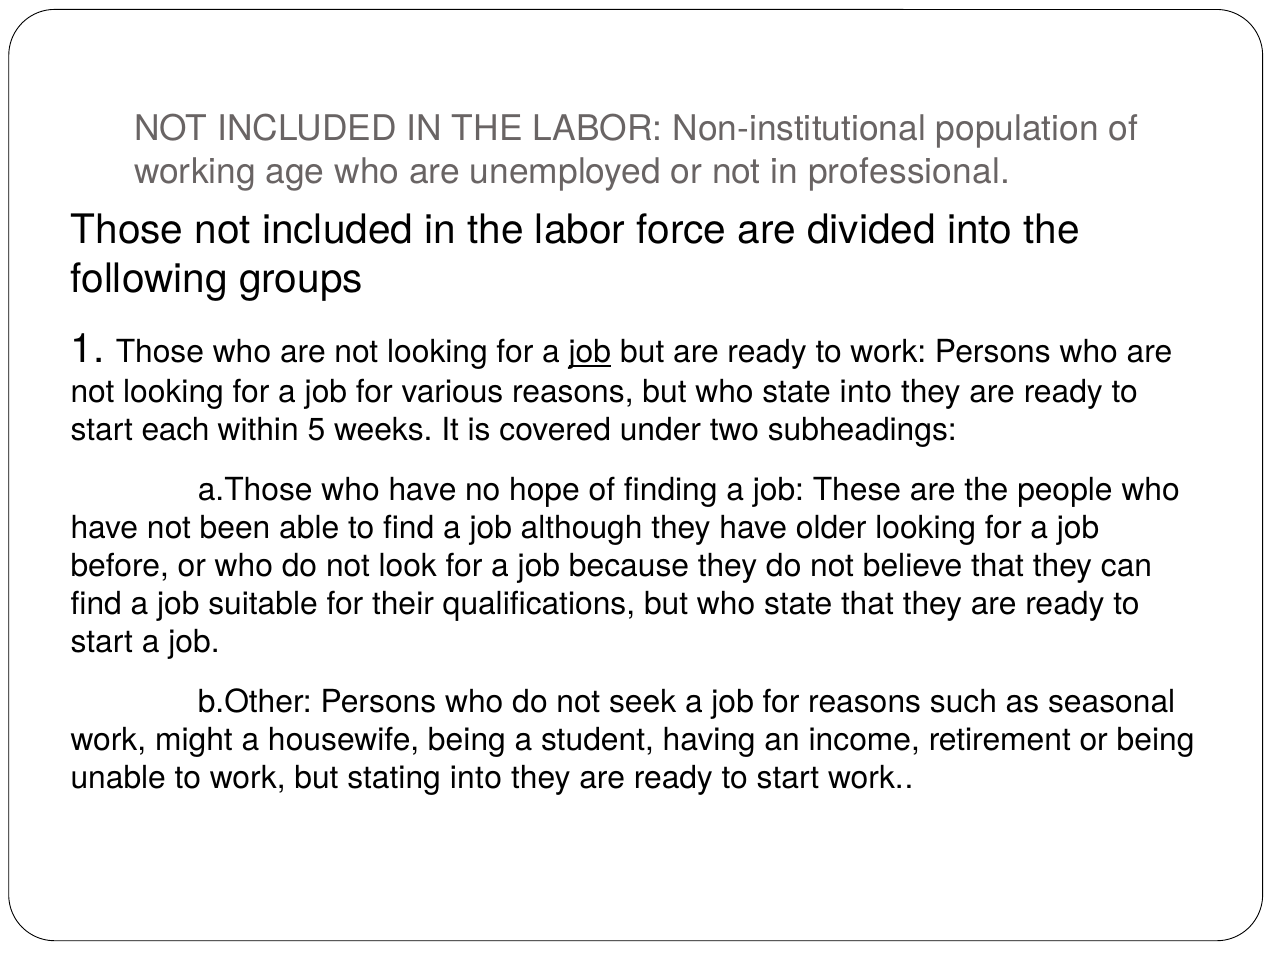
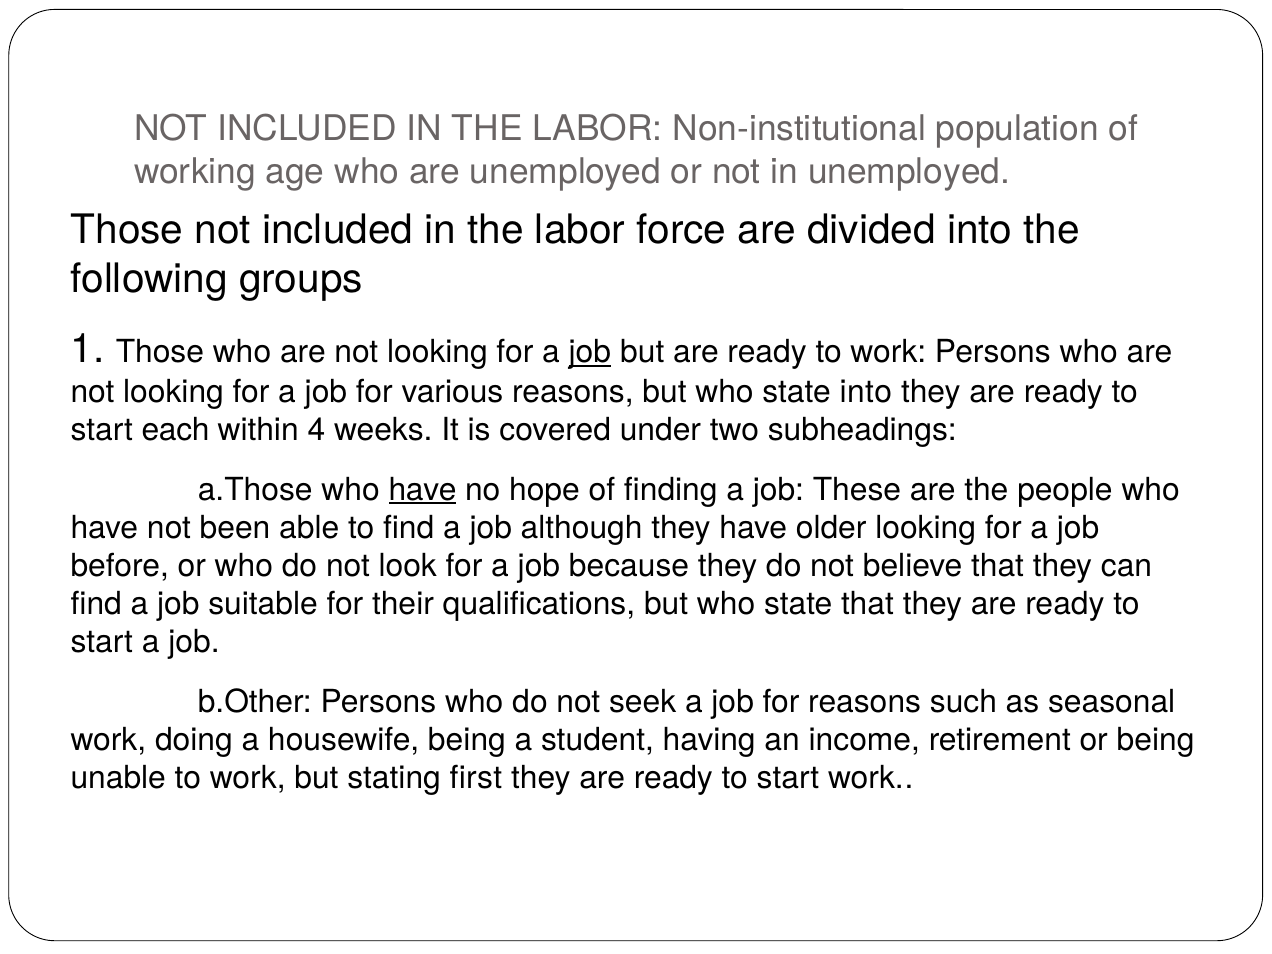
in professional: professional -> unemployed
5: 5 -> 4
have at (423, 490) underline: none -> present
might: might -> doing
stating into: into -> first
